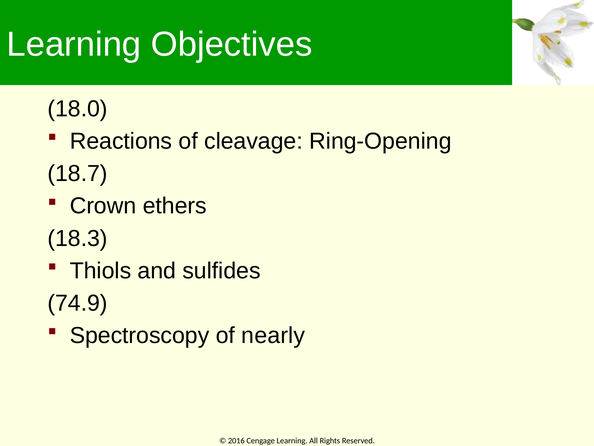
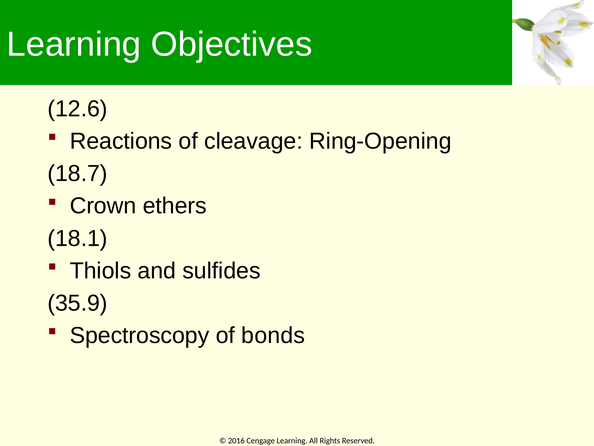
18.0: 18.0 -> 12.6
18.3: 18.3 -> 18.1
74.9: 74.9 -> 35.9
nearly: nearly -> bonds
